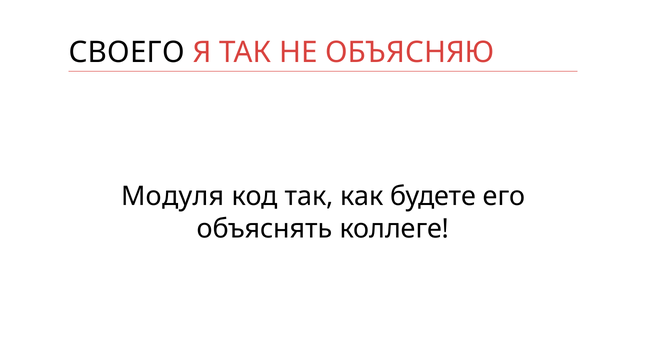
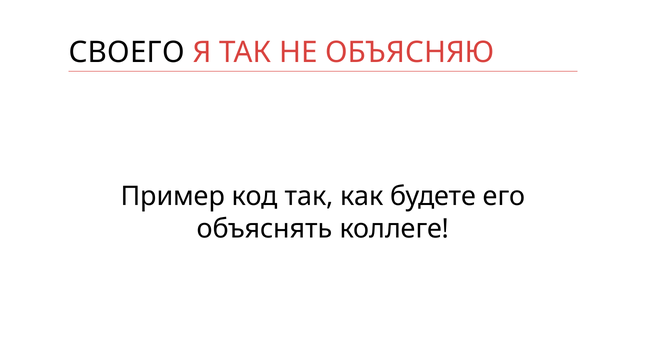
Модуля: Модуля -> Пример
